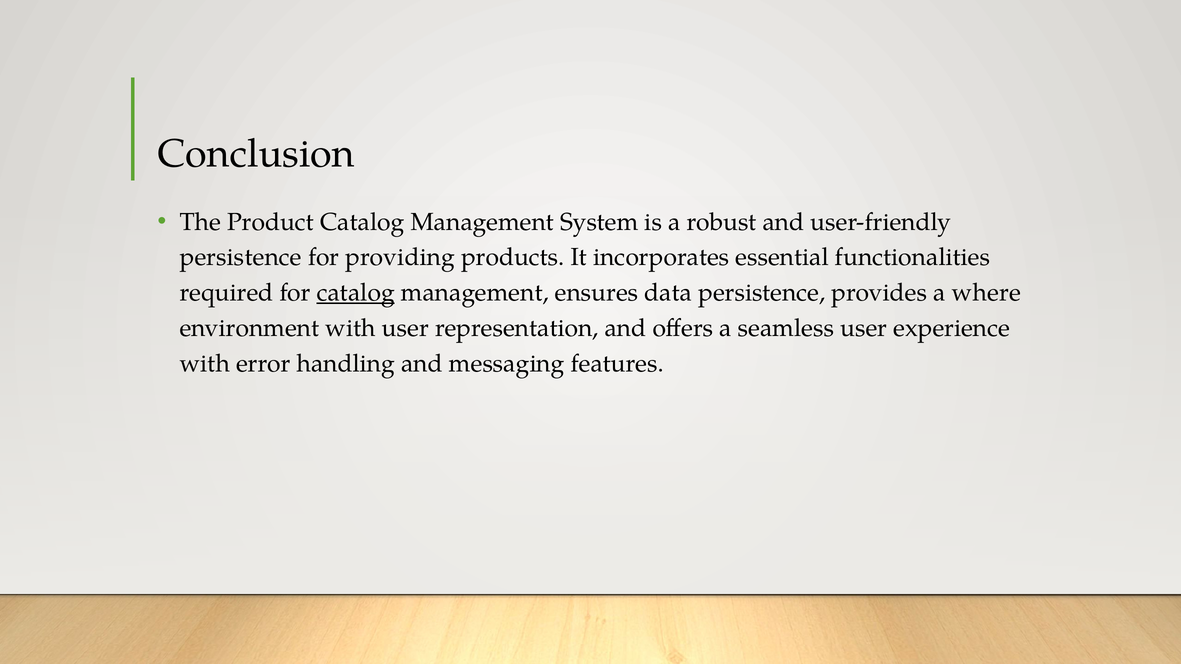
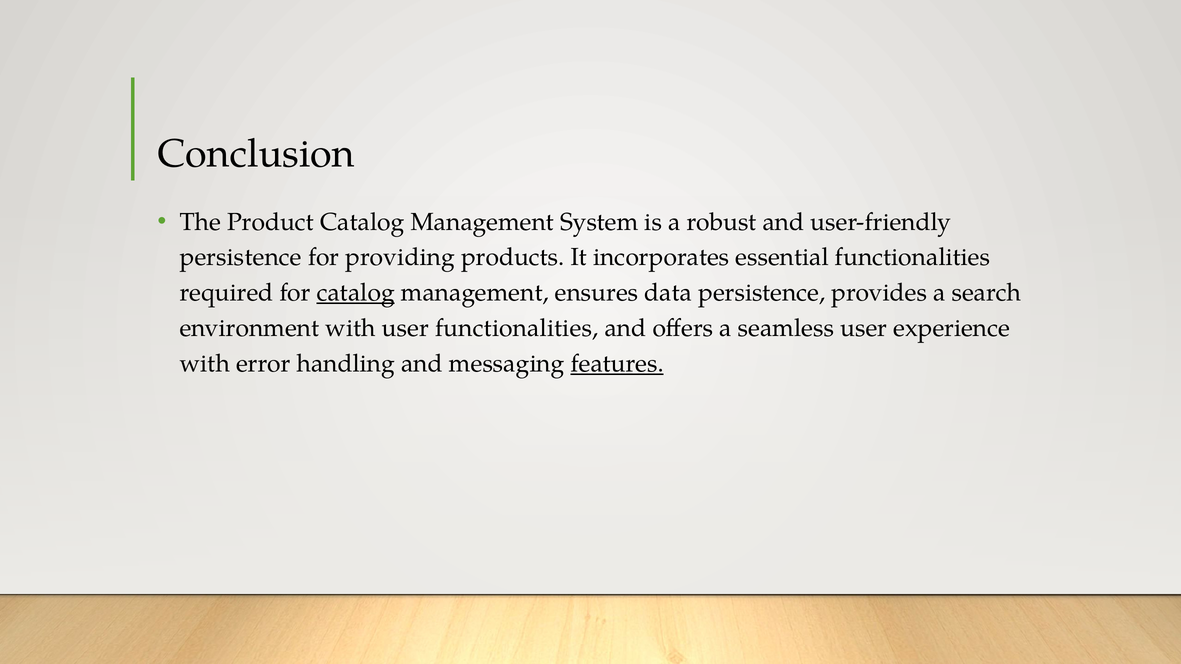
where: where -> search
user representation: representation -> functionalities
features underline: none -> present
